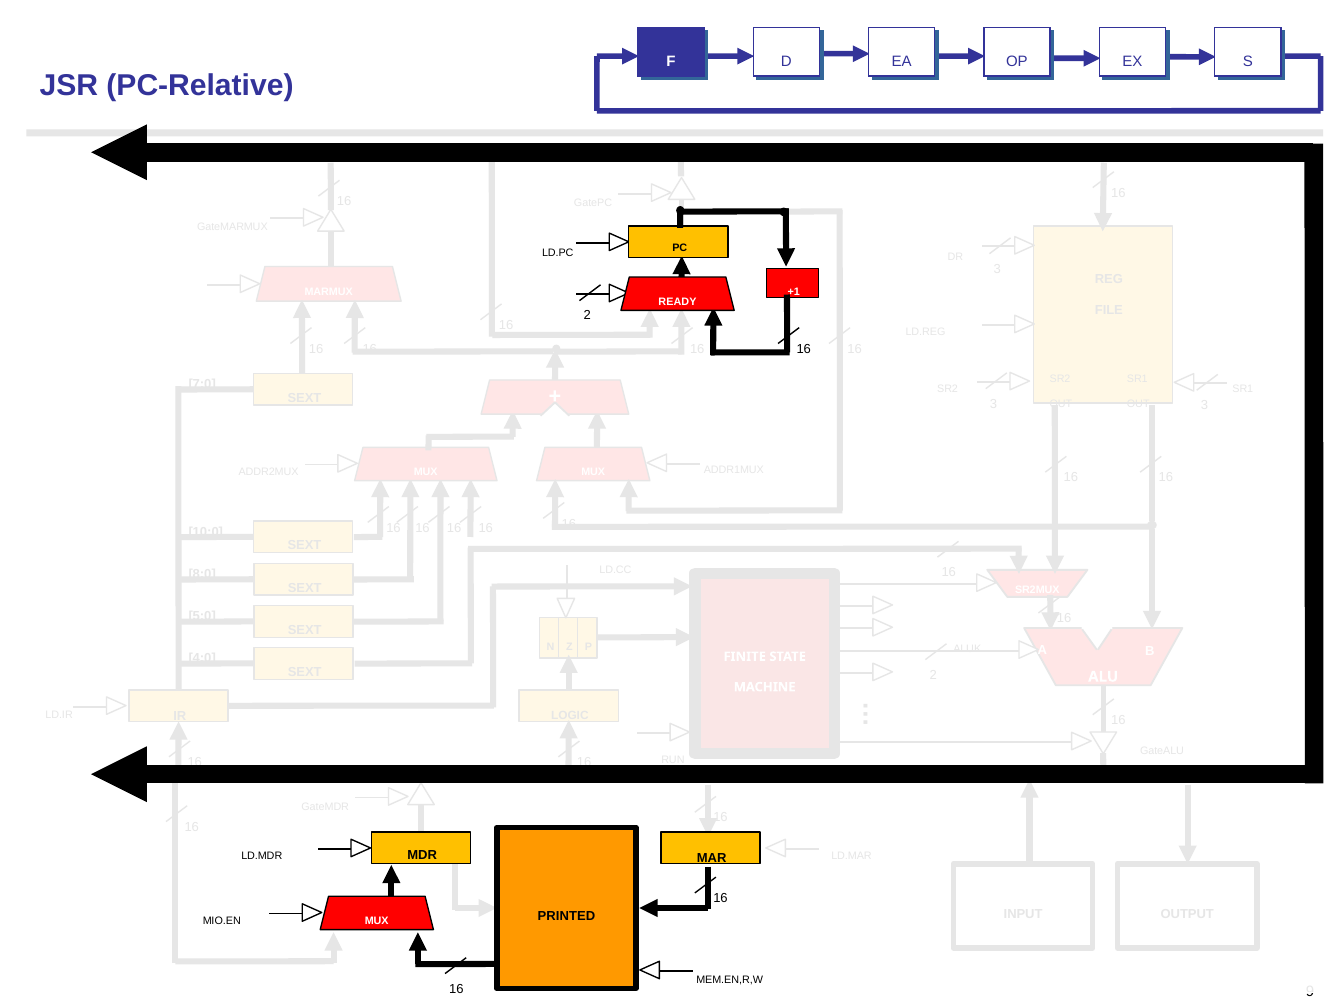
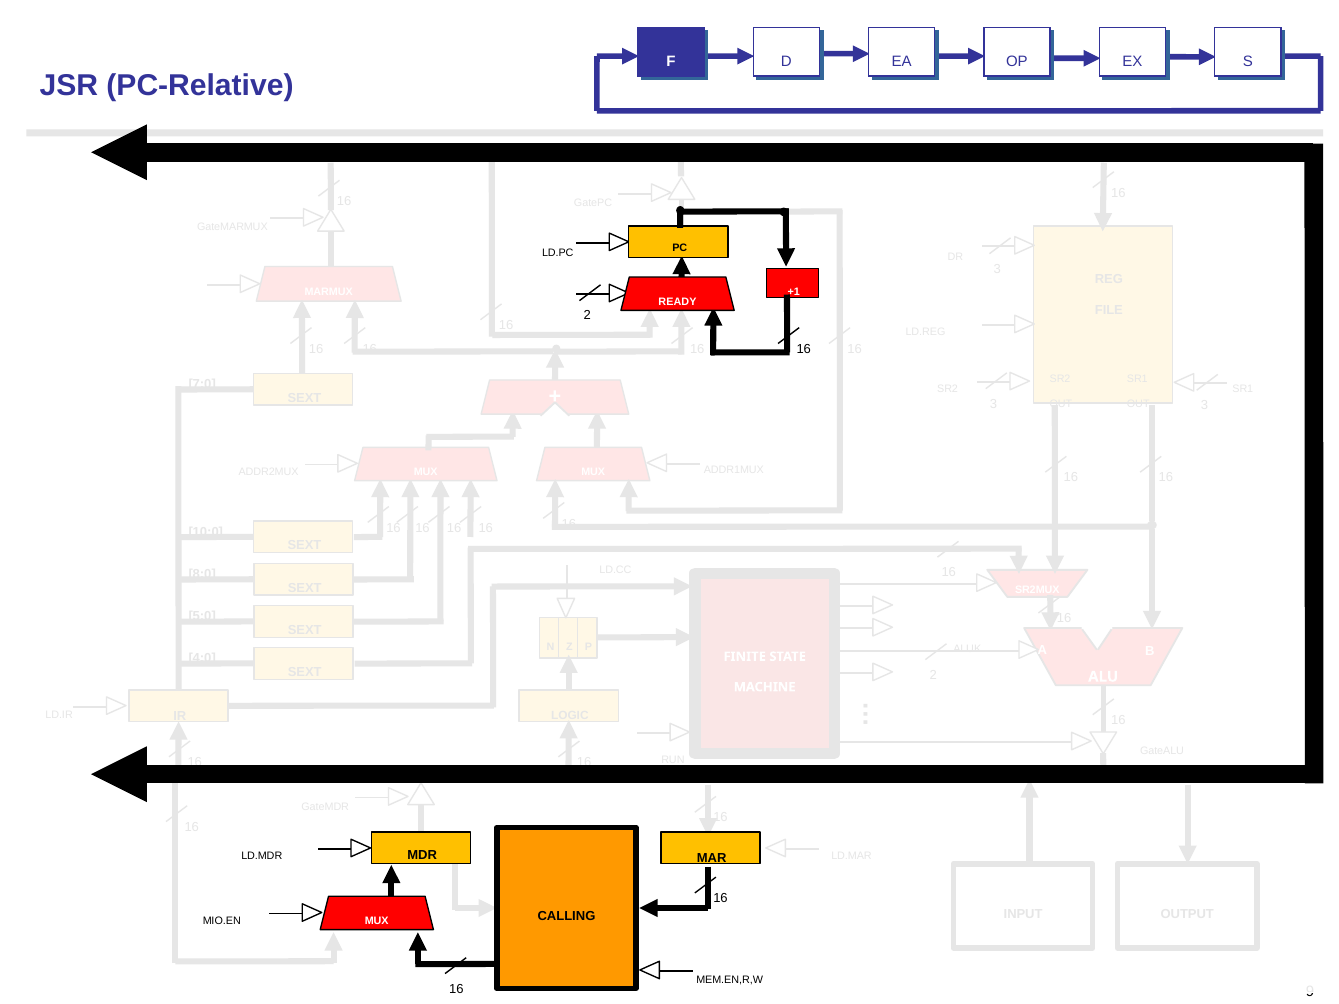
PRINTED: PRINTED -> CALLING
